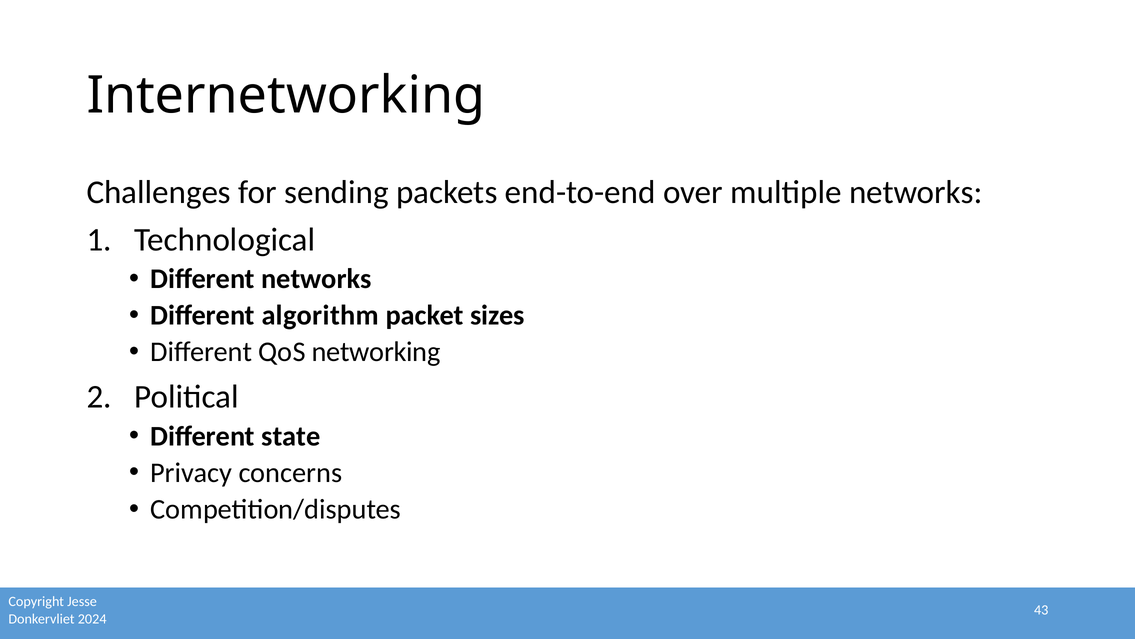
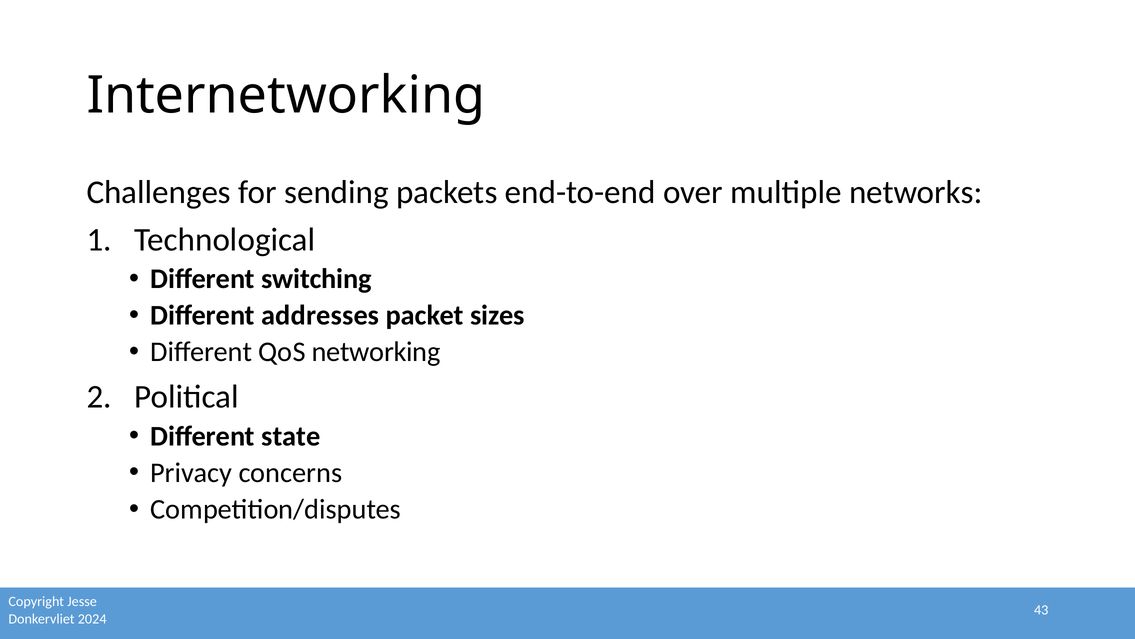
Different networks: networks -> switching
algorithm: algorithm -> addresses
